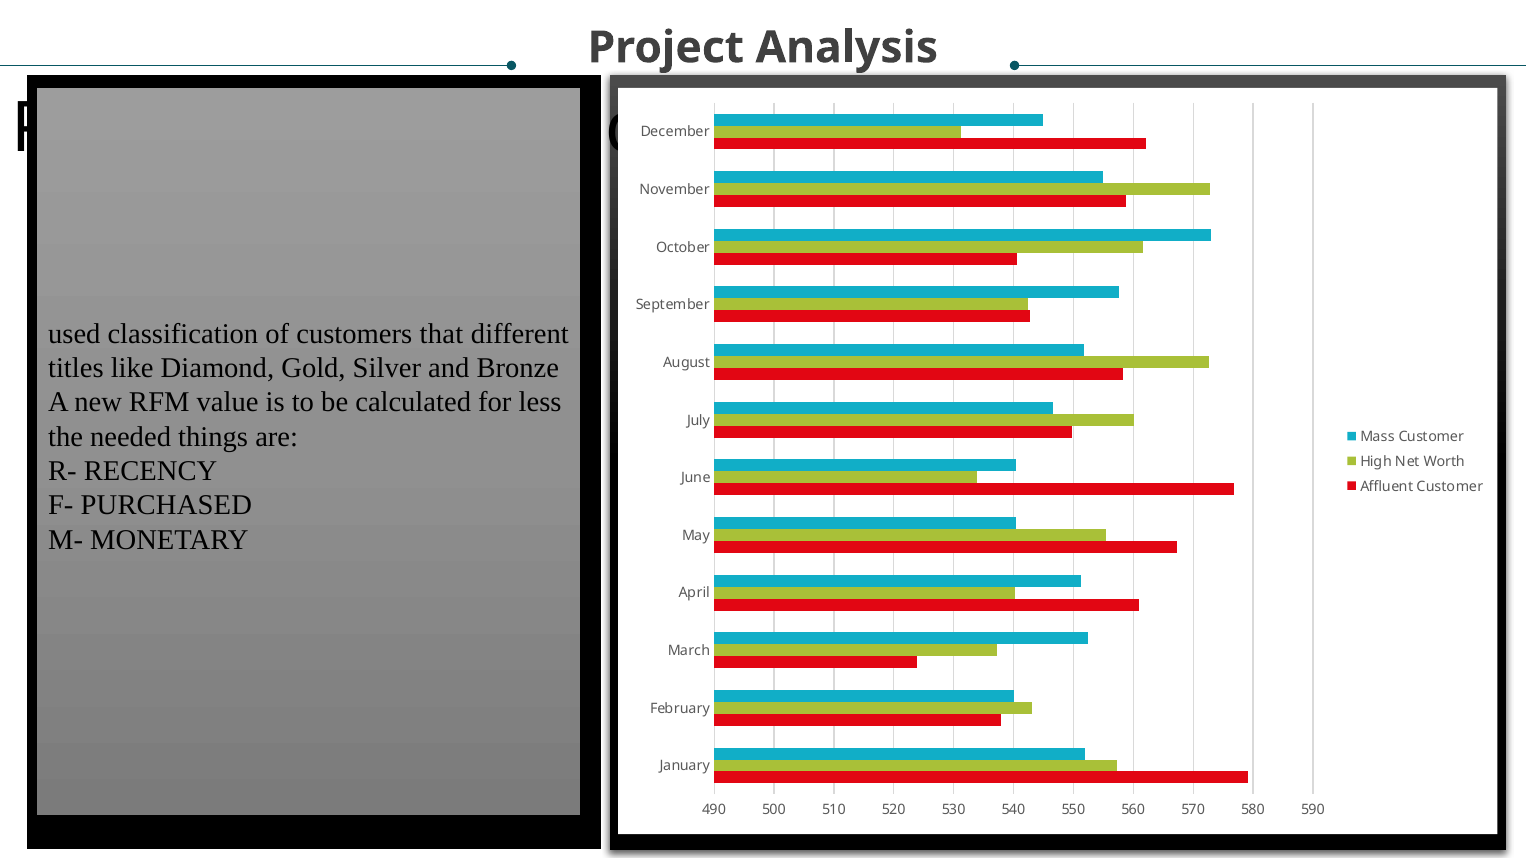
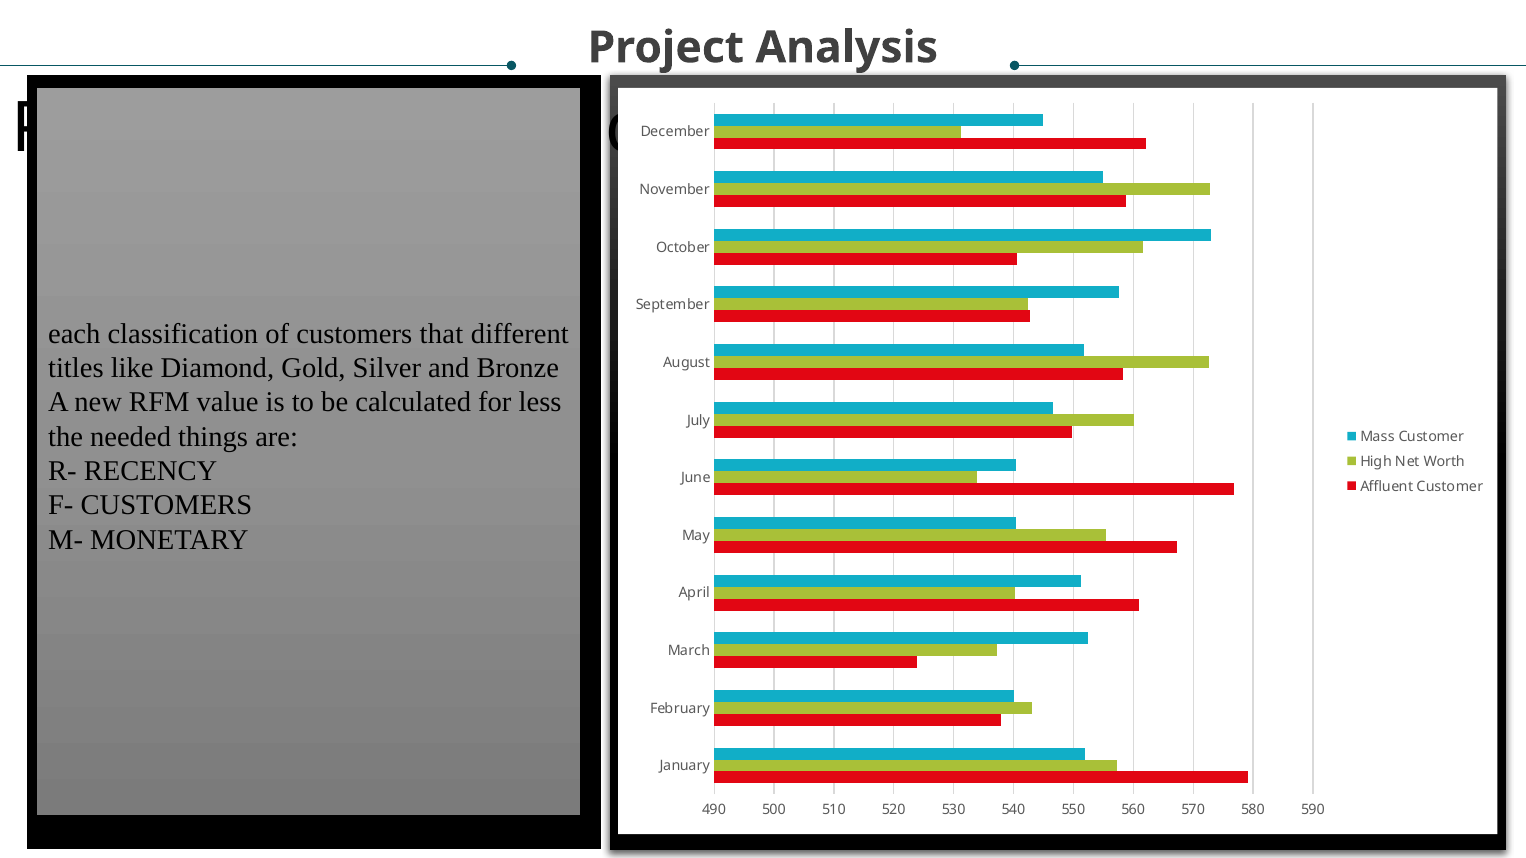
used: used -> each
F- PURCHASED: PURCHASED -> CUSTOMERS
